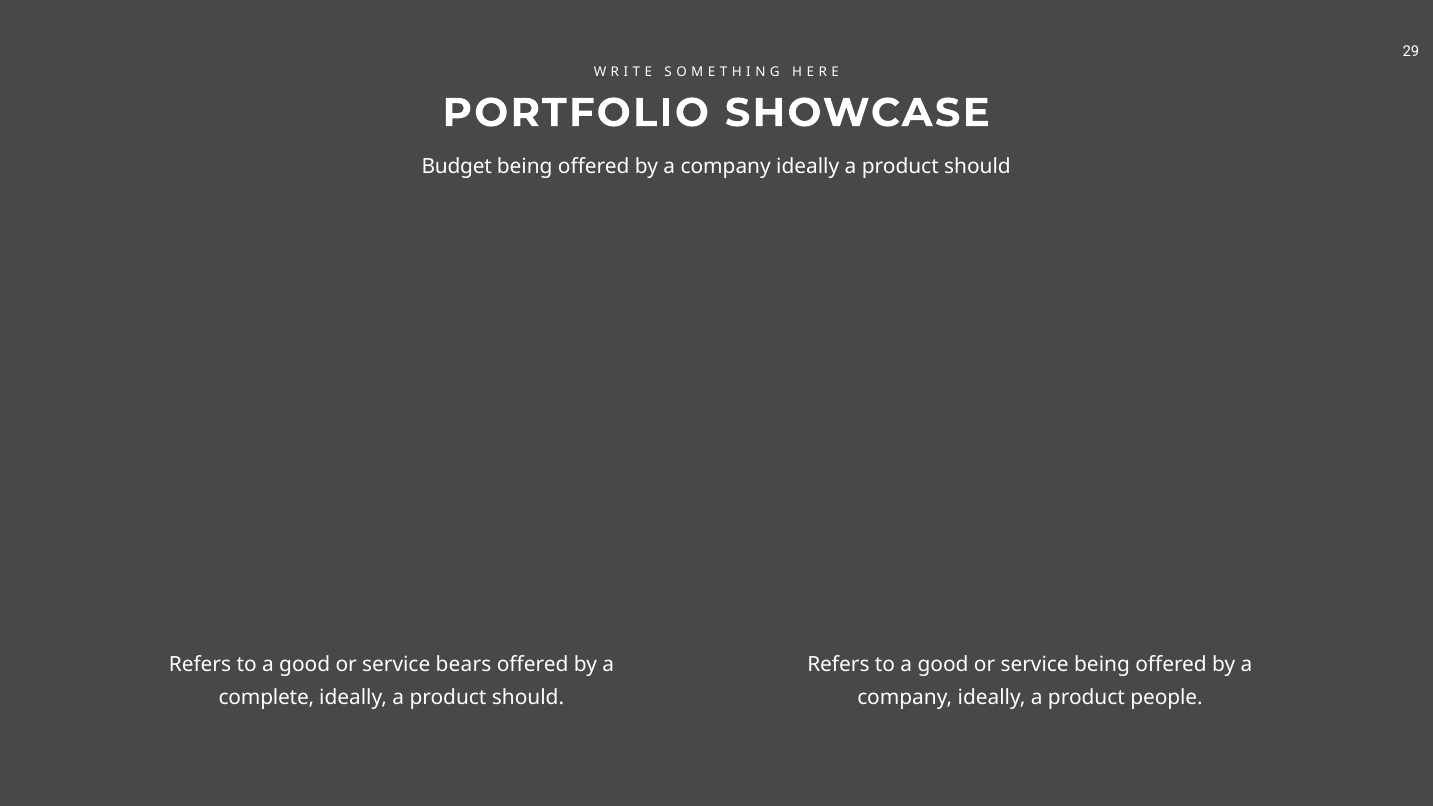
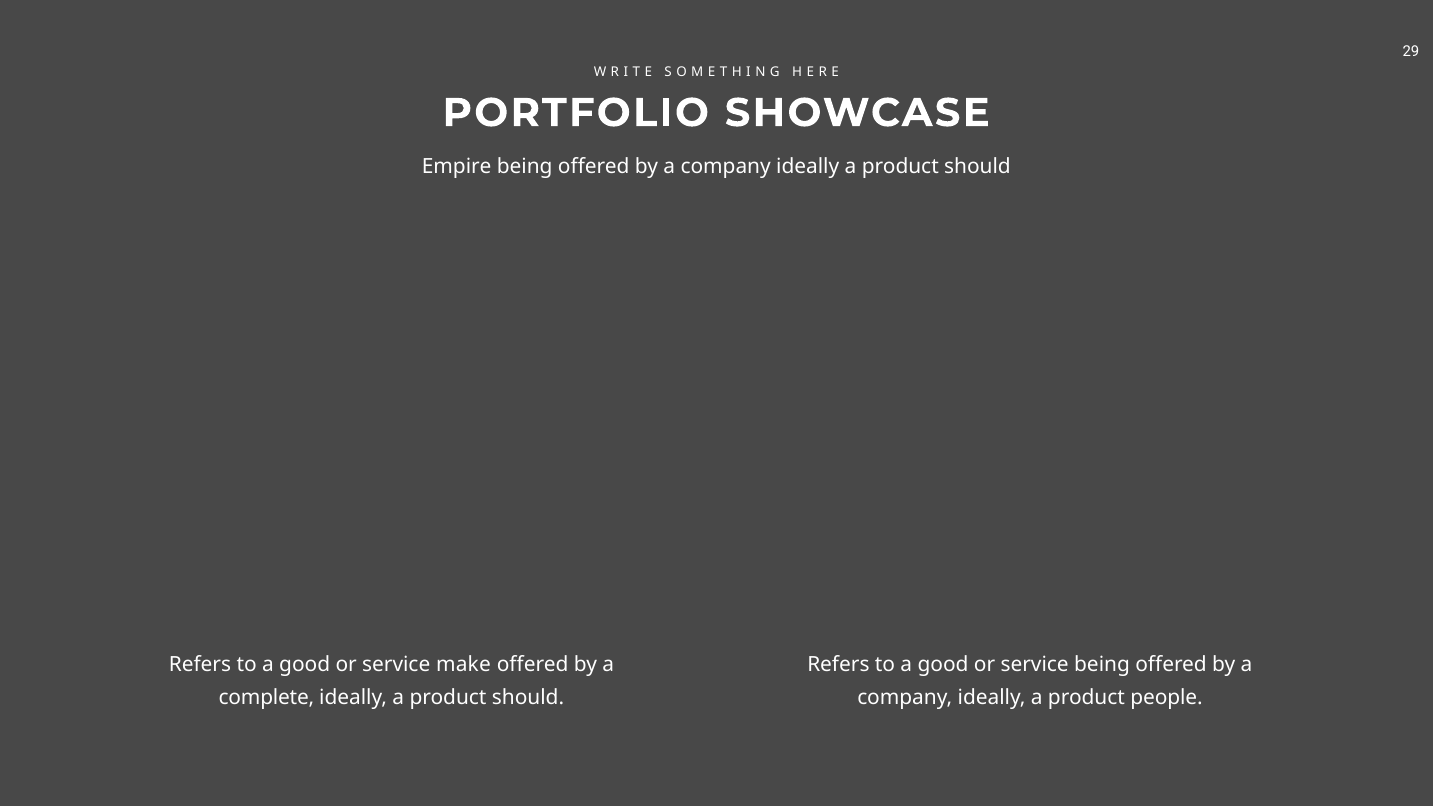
Budget: Budget -> Empire
bears: bears -> make
